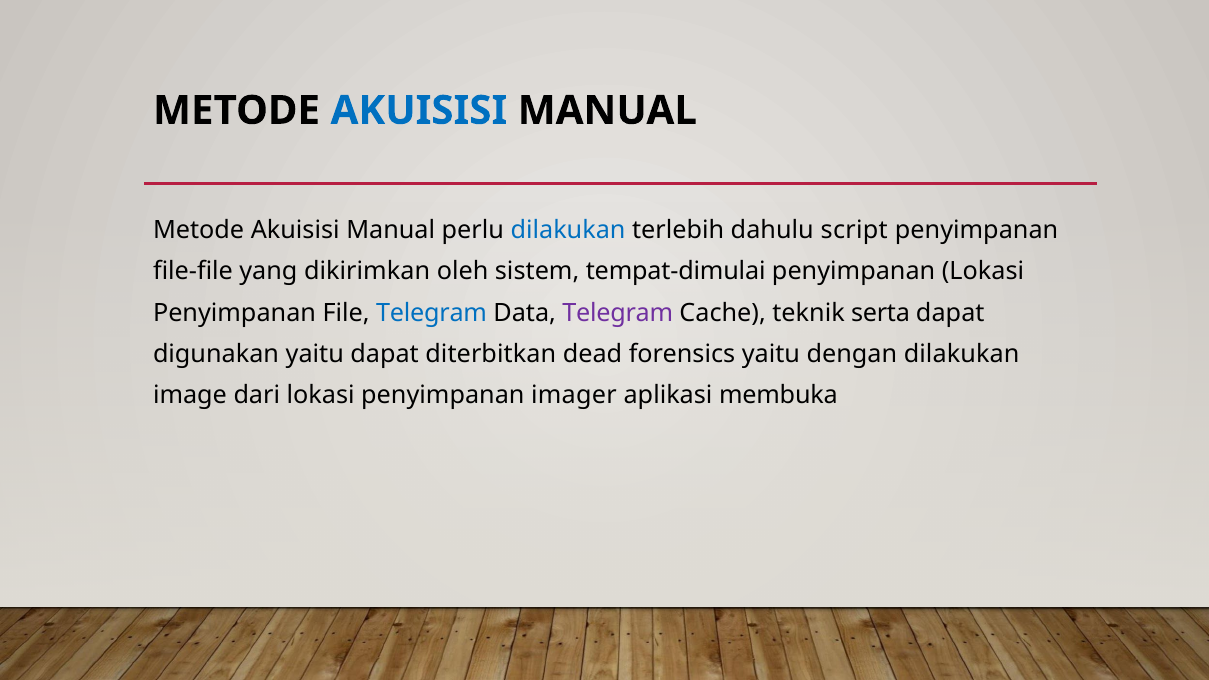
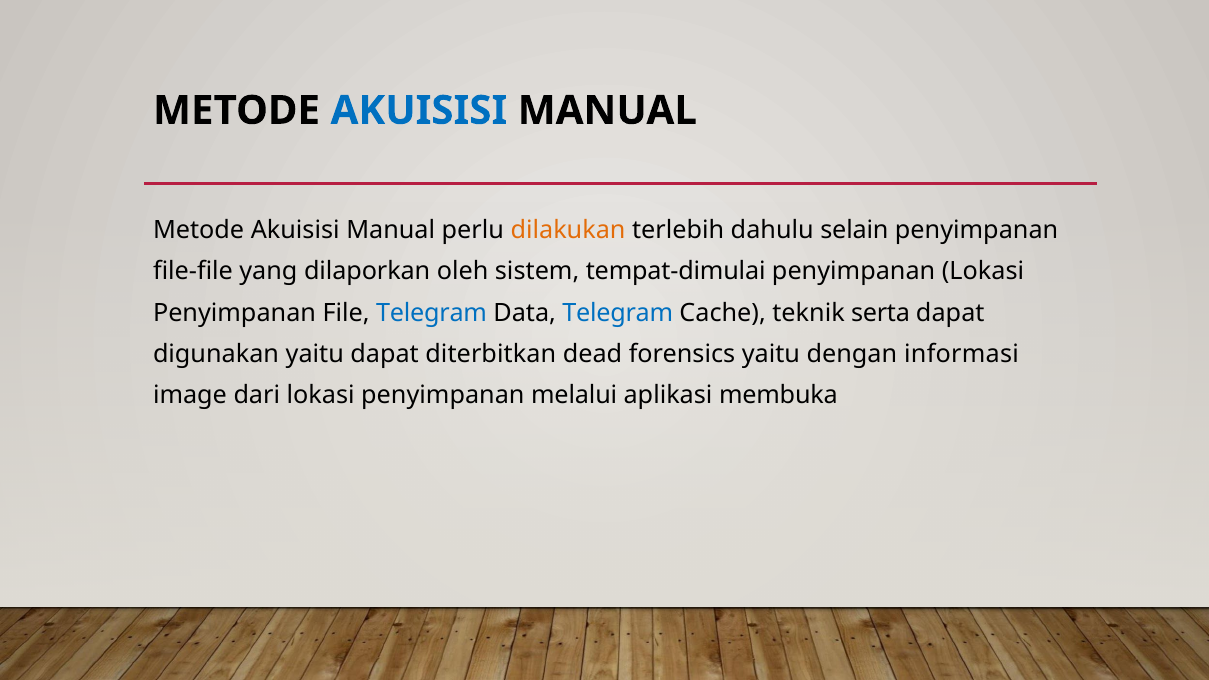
dilakukan at (568, 230) colour: blue -> orange
script: script -> selain
dikirimkan: dikirimkan -> dilaporkan
Telegram at (618, 313) colour: purple -> blue
dengan dilakukan: dilakukan -> informasi
imager: imager -> melalui
